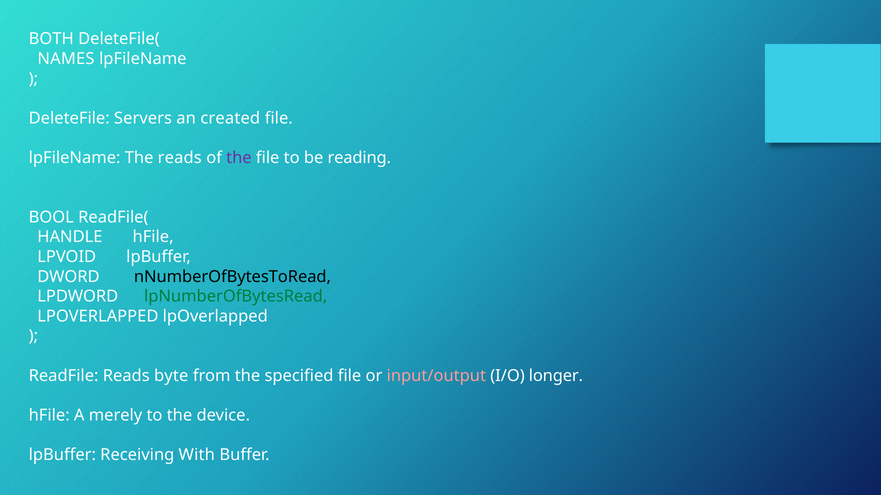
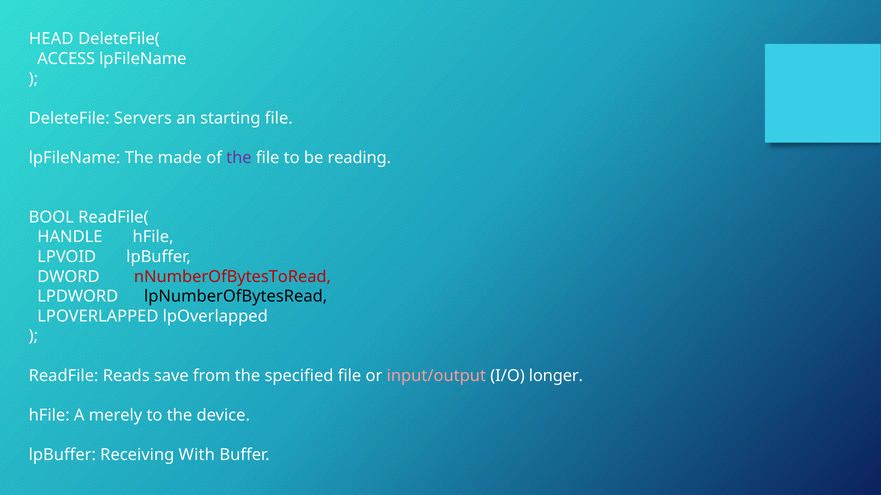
BOTH: BOTH -> HEAD
NAMES: NAMES -> ACCESS
created: created -> starting
The reads: reads -> made
nNumberOfBytesToRead colour: black -> red
lpNumberOfBytesRead colour: green -> black
byte: byte -> save
